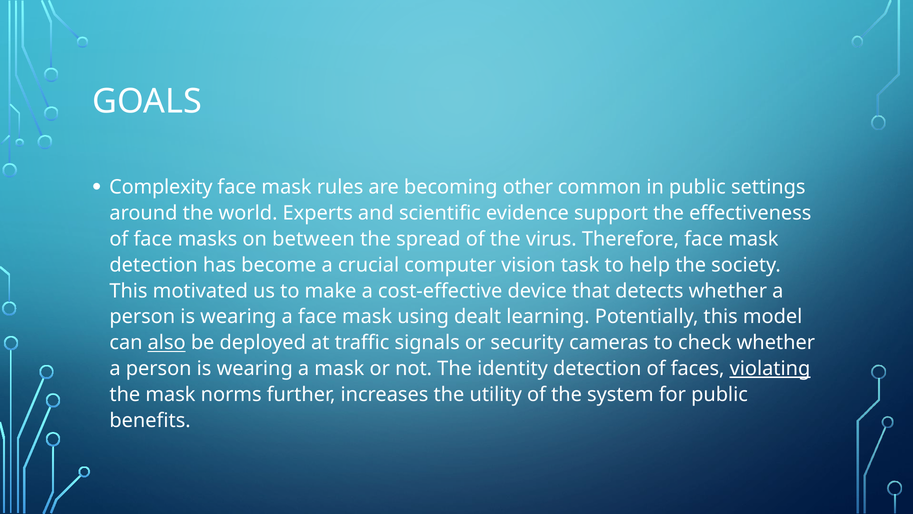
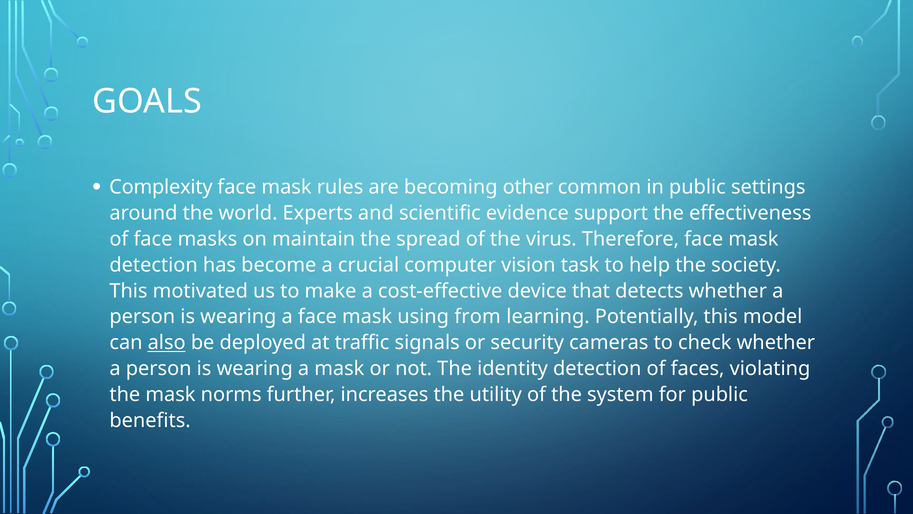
between: between -> maintain
dealt: dealt -> from
violating underline: present -> none
